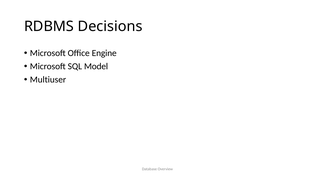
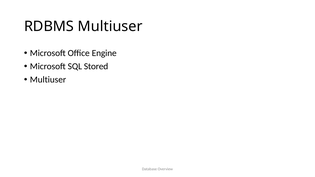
RDBMS Decisions: Decisions -> Multiuser
Model: Model -> Stored
